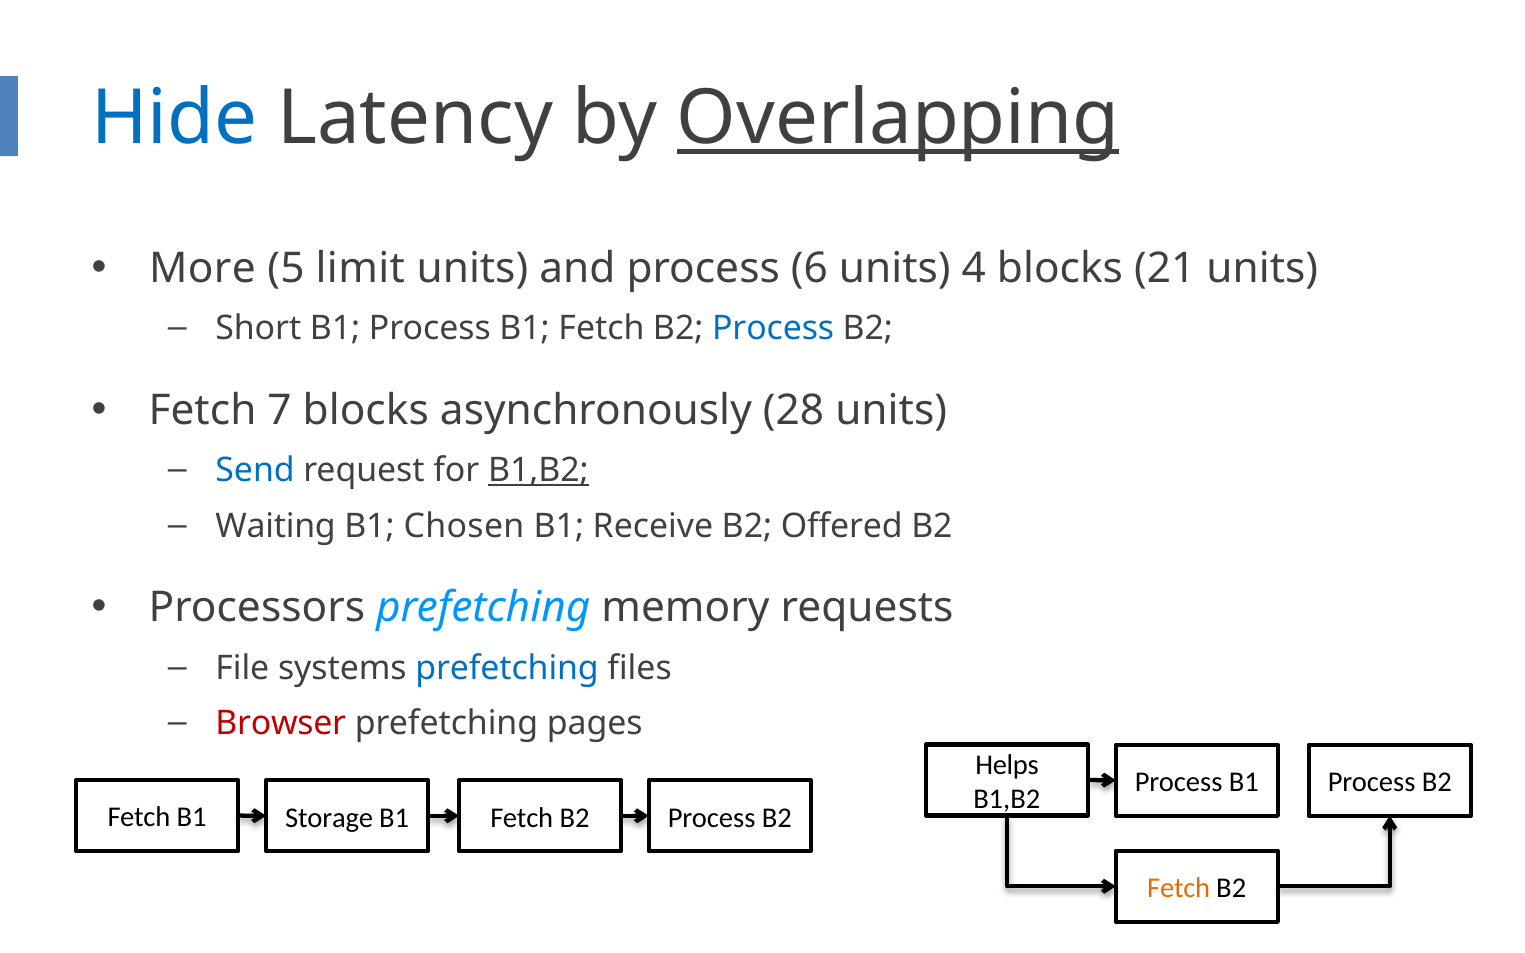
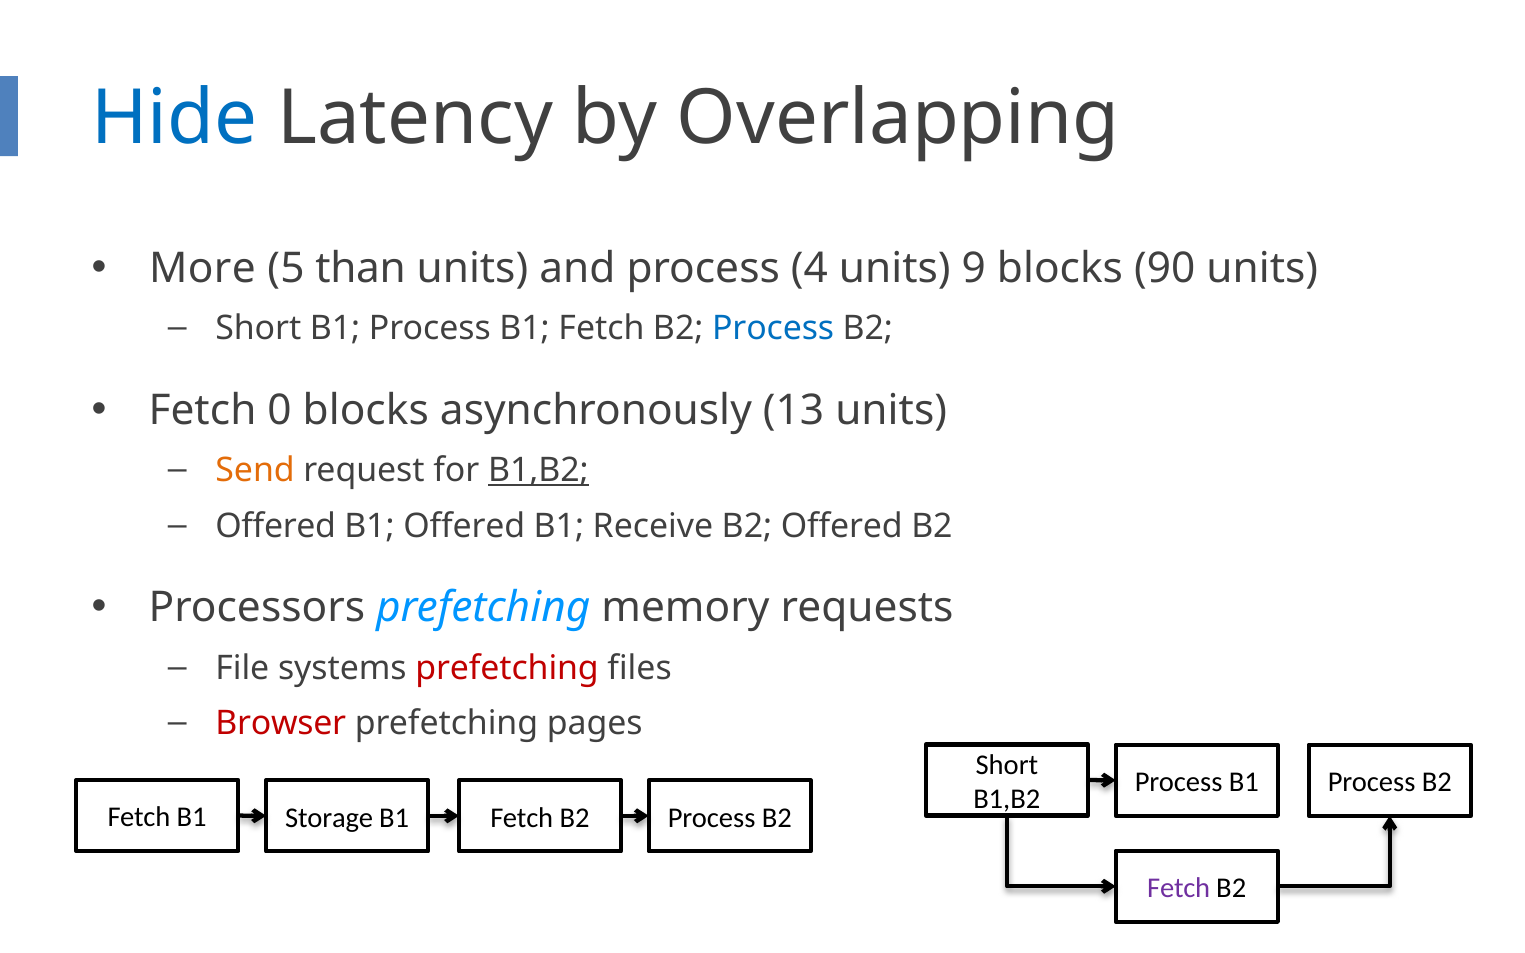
Overlapping underline: present -> none
limit: limit -> than
6: 6 -> 4
4: 4 -> 9
21: 21 -> 90
7: 7 -> 0
28: 28 -> 13
Send colour: blue -> orange
Waiting at (276, 526): Waiting -> Offered
B1 Chosen: Chosen -> Offered
prefetching at (507, 668) colour: blue -> red
Helps at (1007, 765): Helps -> Short
Fetch at (1179, 888) colour: orange -> purple
